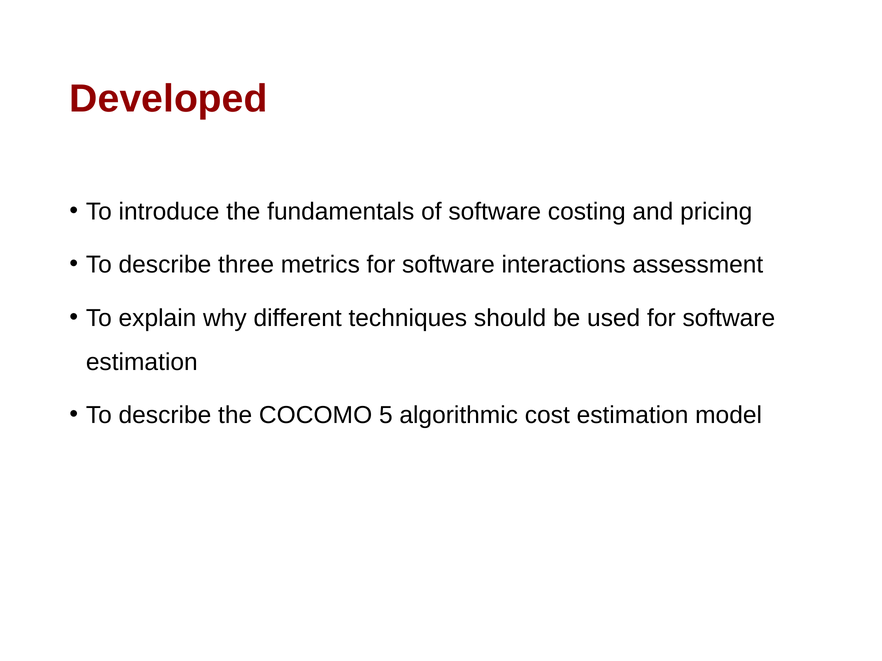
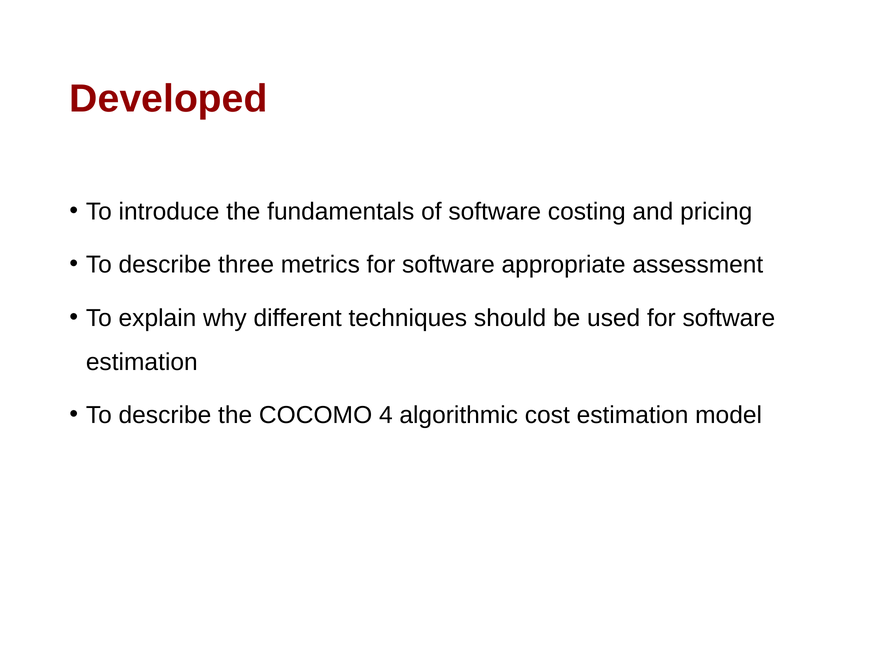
interactions: interactions -> appropriate
5: 5 -> 4
